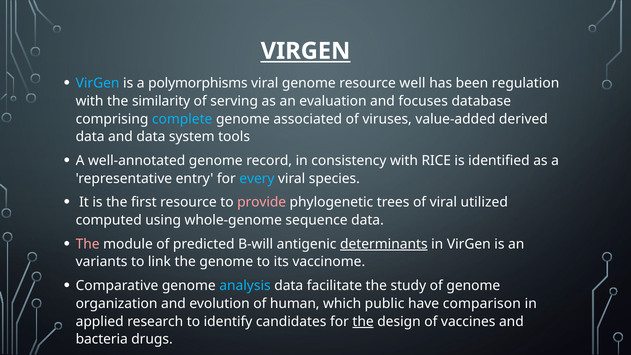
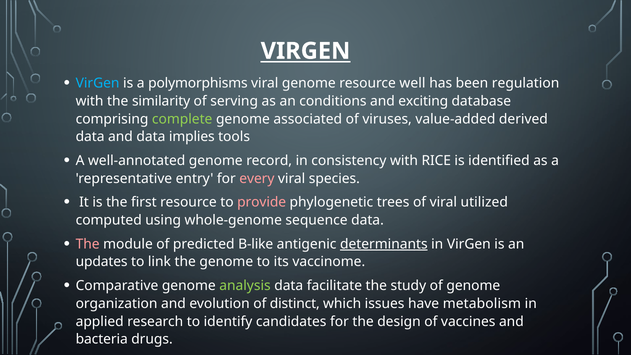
evaluation: evaluation -> conditions
focuses: focuses -> exciting
complete colour: light blue -> light green
system: system -> implies
every colour: light blue -> pink
B-will: B-will -> B-like
variants: variants -> updates
analysis colour: light blue -> light green
human: human -> distinct
public: public -> issues
comparison: comparison -> metabolism
the at (363, 321) underline: present -> none
